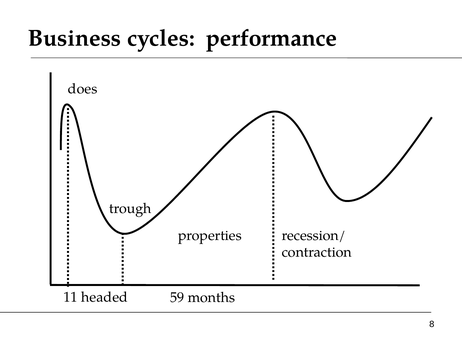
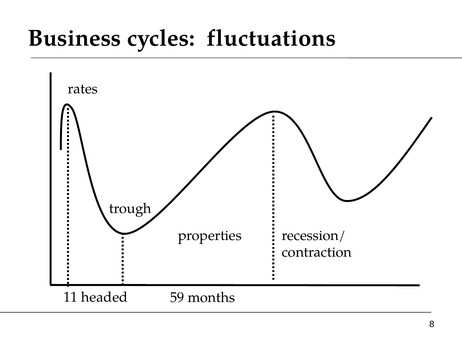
performance: performance -> fluctuations
does: does -> rates
